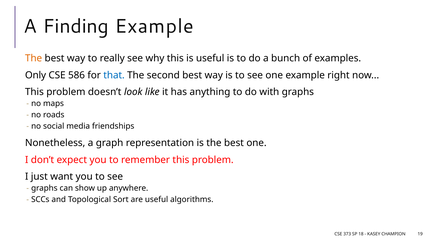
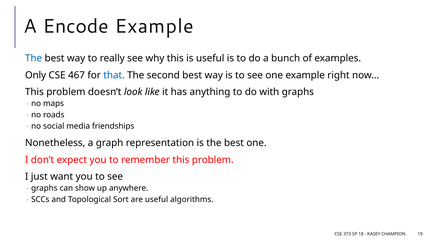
Finding: Finding -> Encode
The at (34, 58) colour: orange -> blue
586: 586 -> 467
